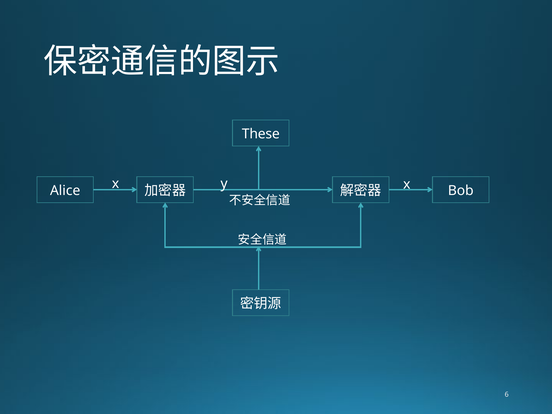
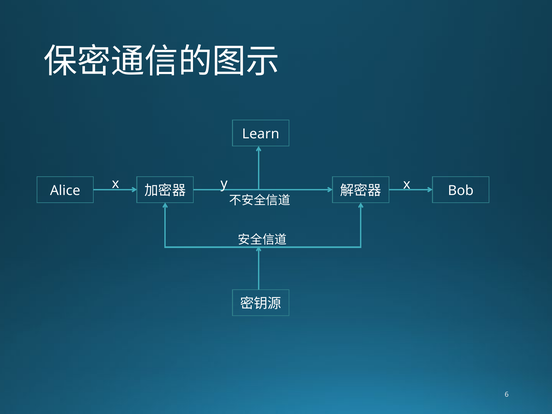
These: These -> Learn
